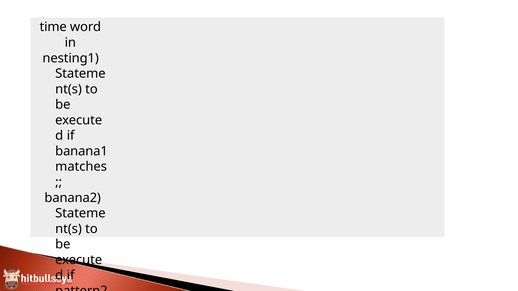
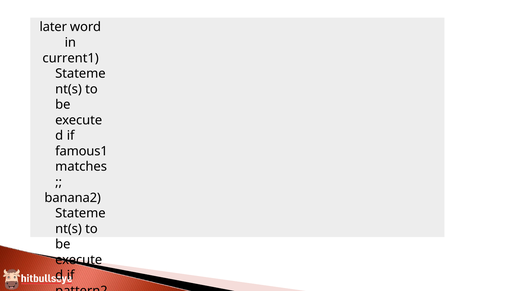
time: time -> later
nesting1: nesting1 -> current1
banana1: banana1 -> famous1
